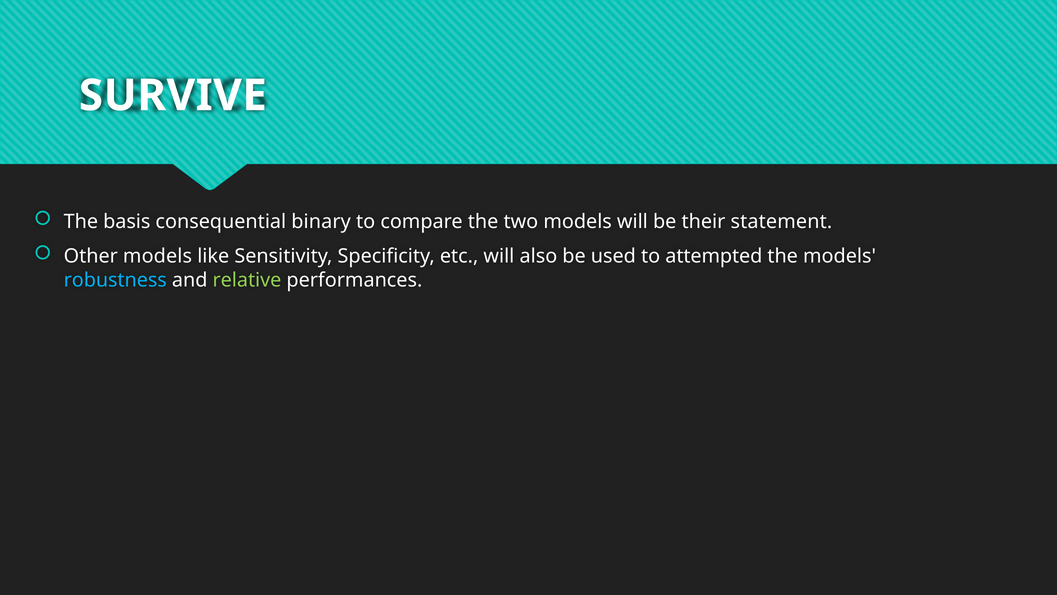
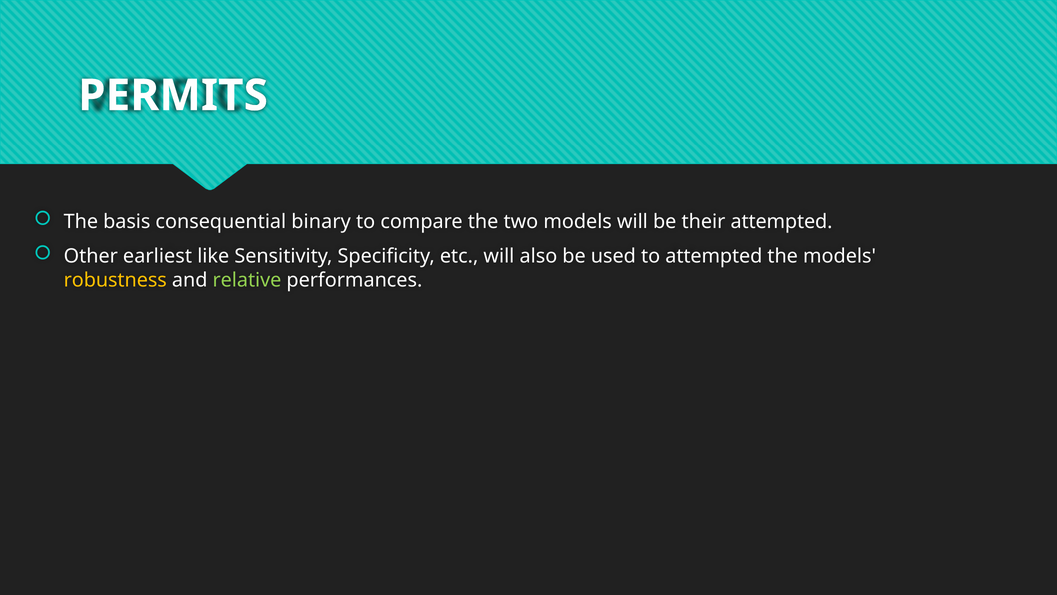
SURVIVE: SURVIVE -> PERMITS
their statement: statement -> attempted
Other models: models -> earliest
robustness colour: light blue -> yellow
